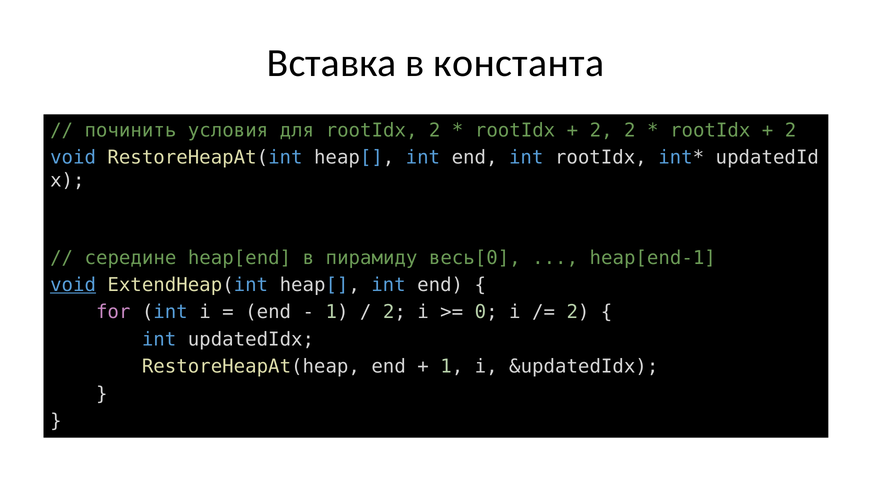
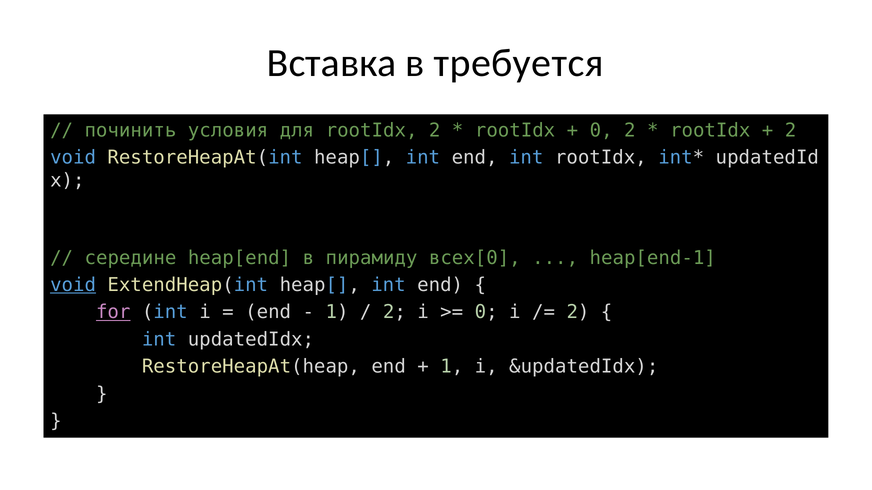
константа: константа -> требуется
2 at (601, 131): 2 -> 0
весь[0: весь[0 -> всех[0
for underline: none -> present
